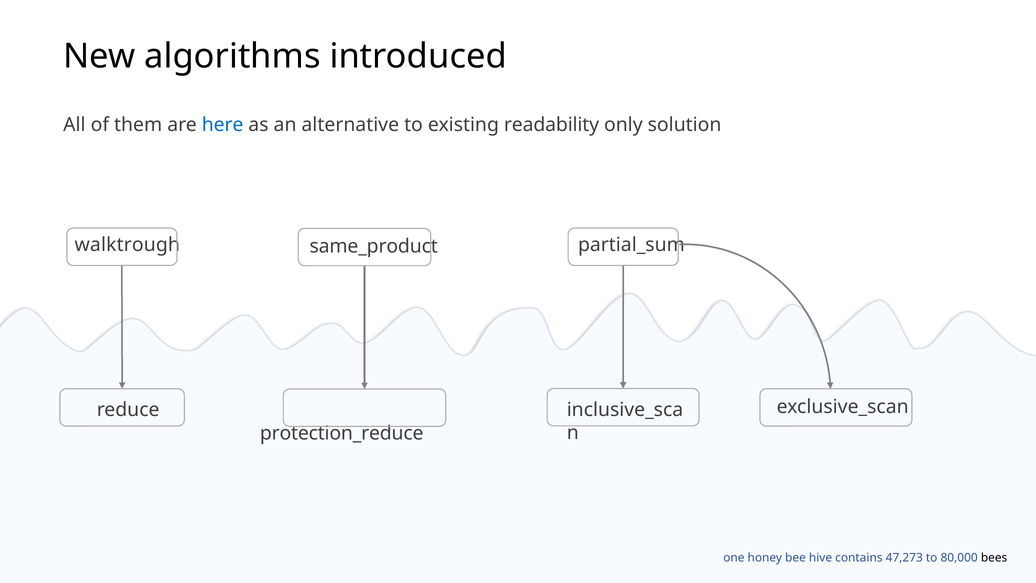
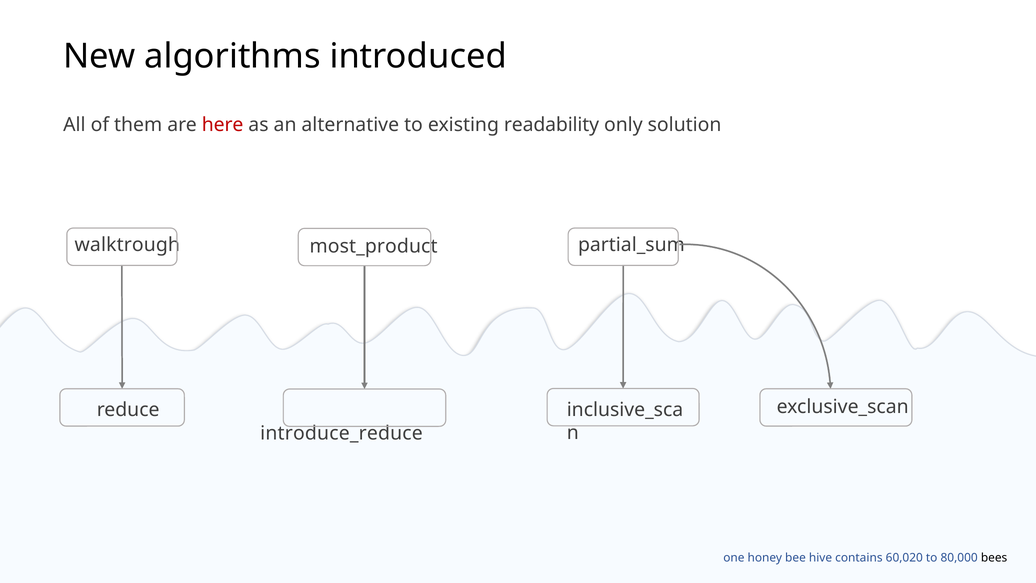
here colour: blue -> red
same_product: same_product -> most_product
protection_reduce: protection_reduce -> introduce_reduce
47,273: 47,273 -> 60,020
